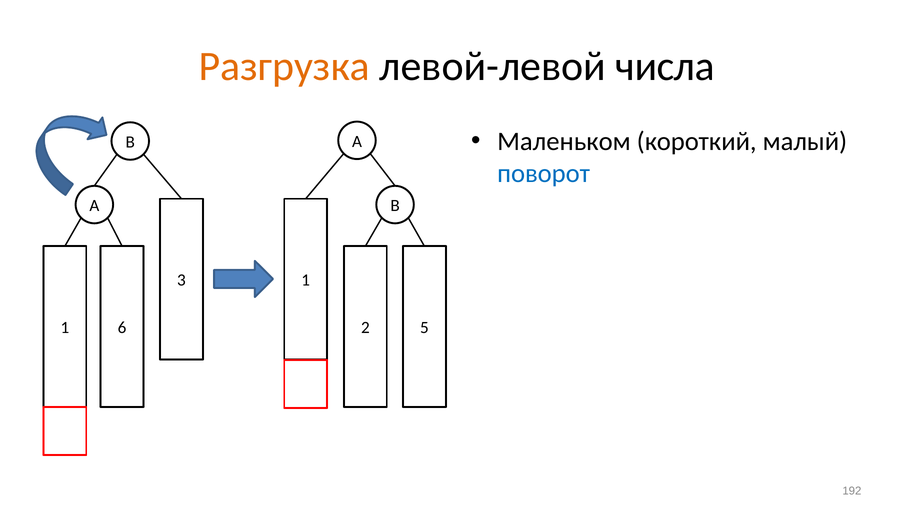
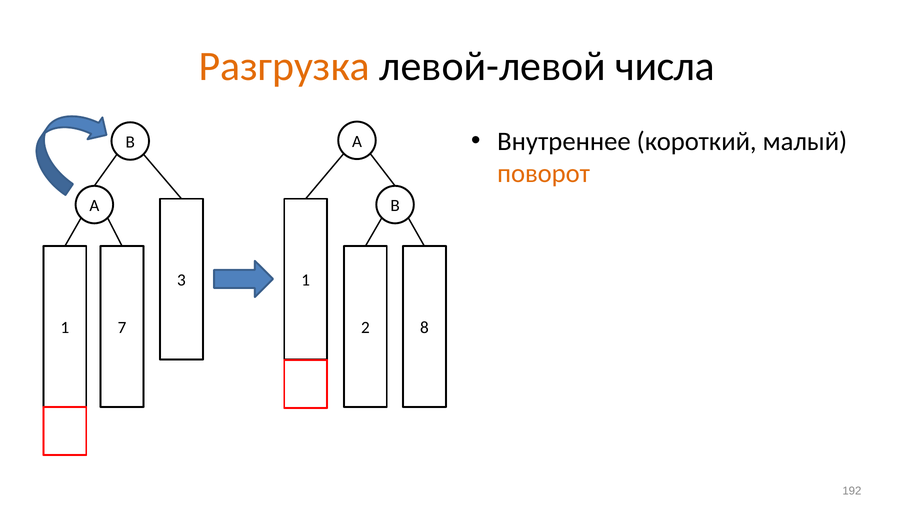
Маленьком: Маленьком -> Внутреннее
поворот colour: blue -> orange
6: 6 -> 7
5: 5 -> 8
